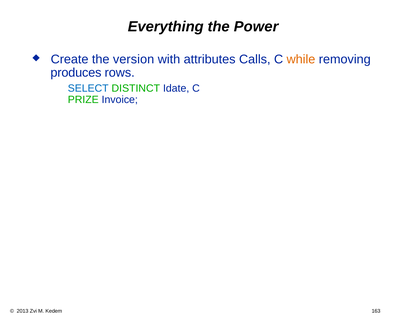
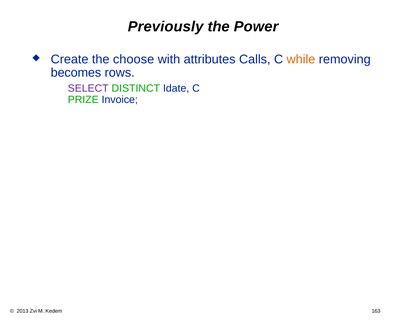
Everything: Everything -> Previously
version: version -> choose
produces: produces -> becomes
SELECT colour: blue -> purple
